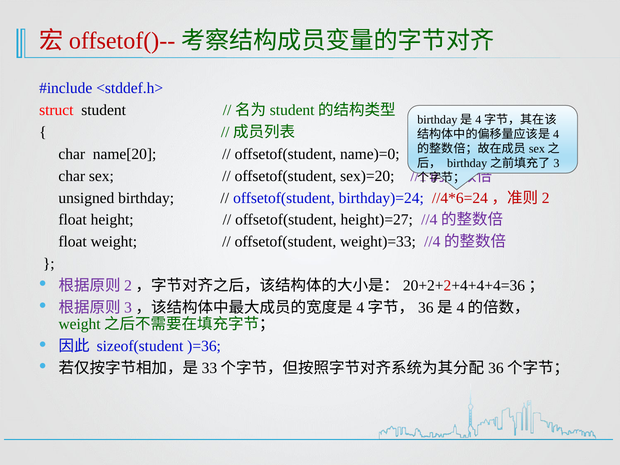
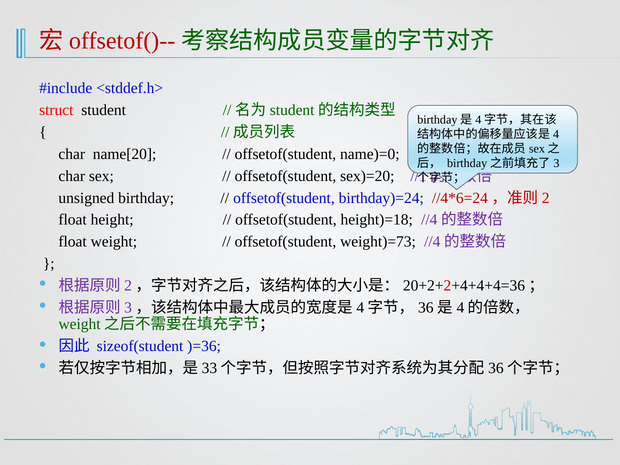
height)=27: height)=27 -> height)=18
weight)=33: weight)=33 -> weight)=73
